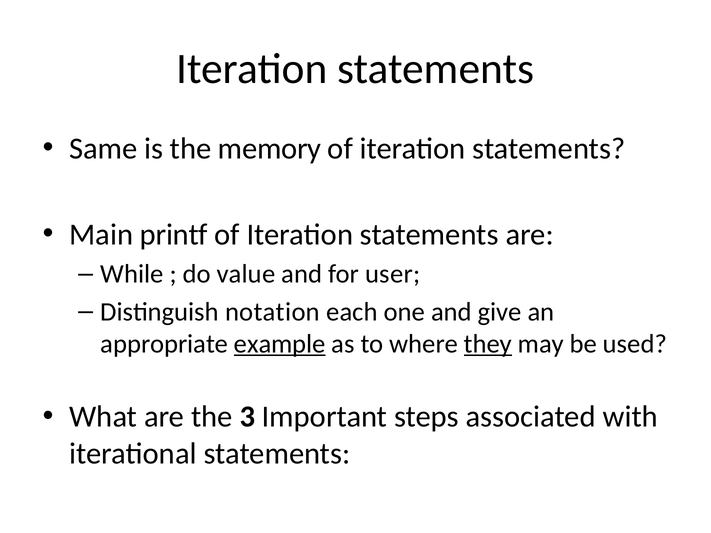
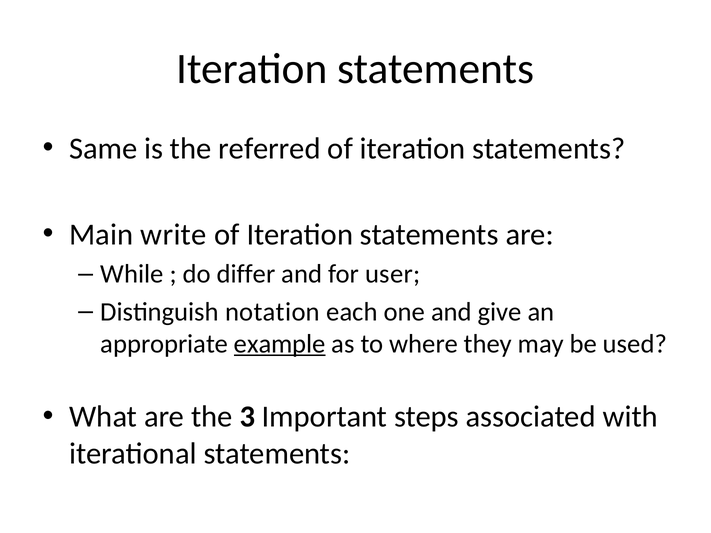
memory: memory -> referred
printf: printf -> write
value: value -> differ
they underline: present -> none
